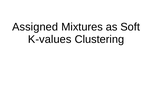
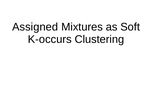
K-values: K-values -> K-occurs
